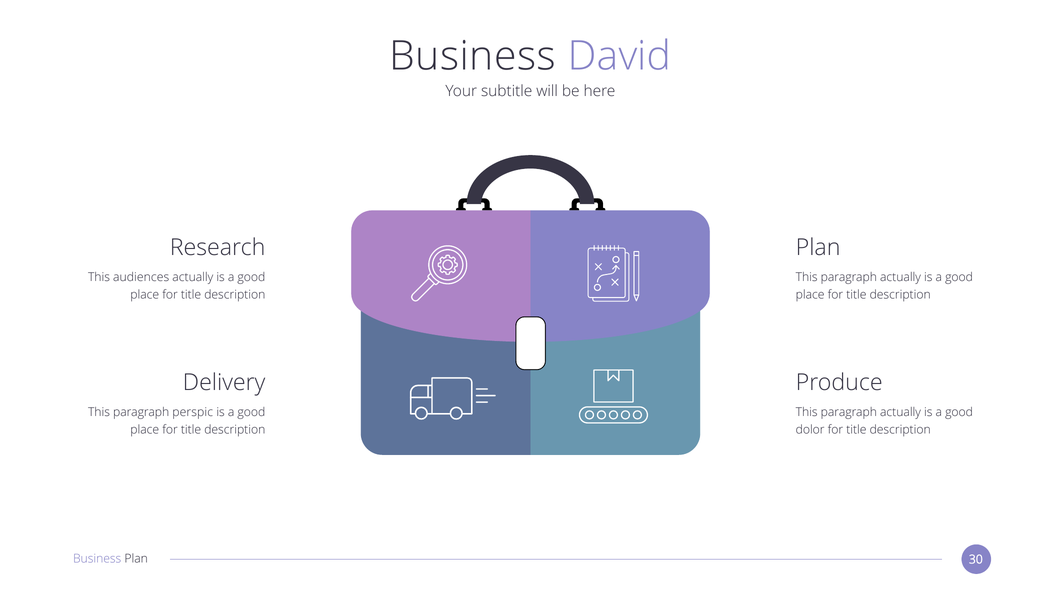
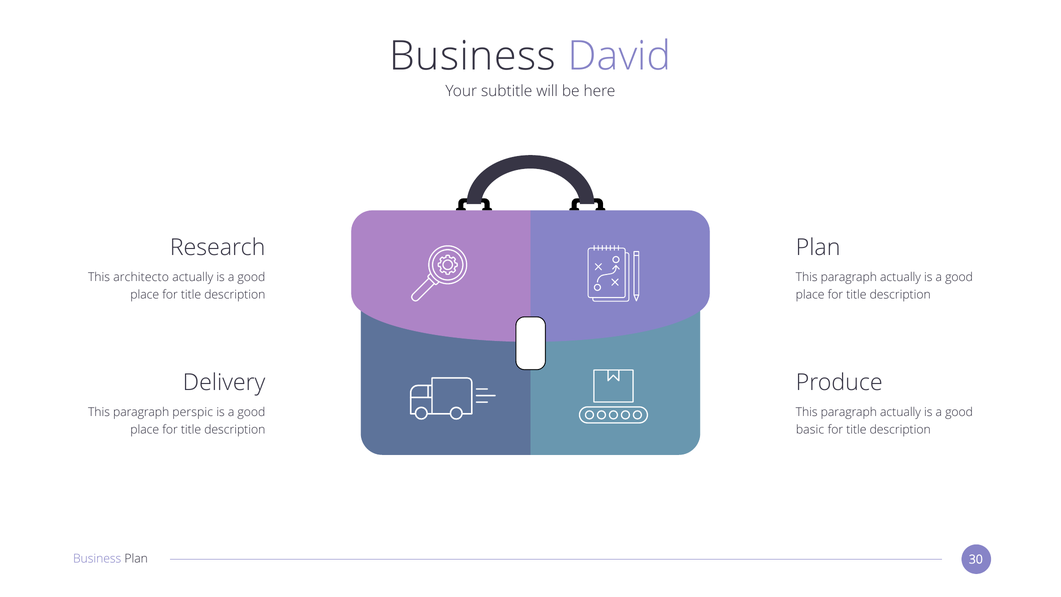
audiences: audiences -> architecto
dolor: dolor -> basic
